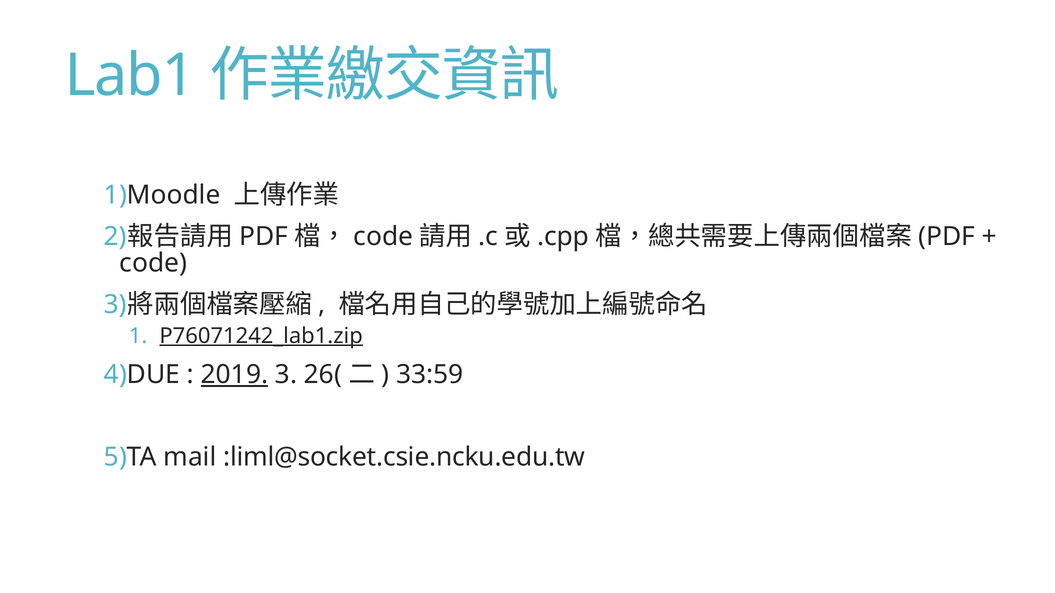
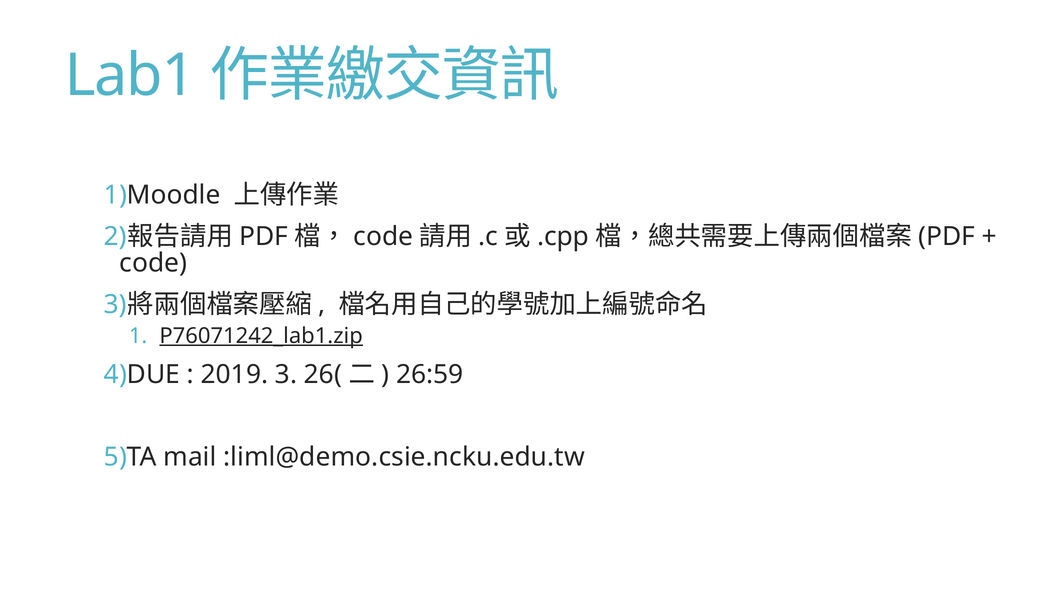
2019 underline: present -> none
33:59: 33:59 -> 26:59
:liml@socket.csie.ncku.edu.tw: :liml@socket.csie.ncku.edu.tw -> :liml@demo.csie.ncku.edu.tw
